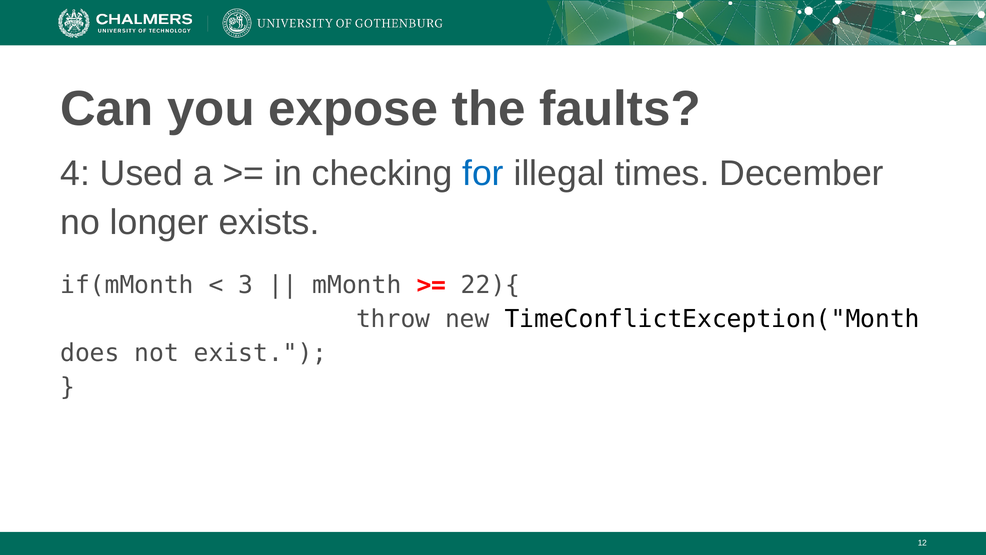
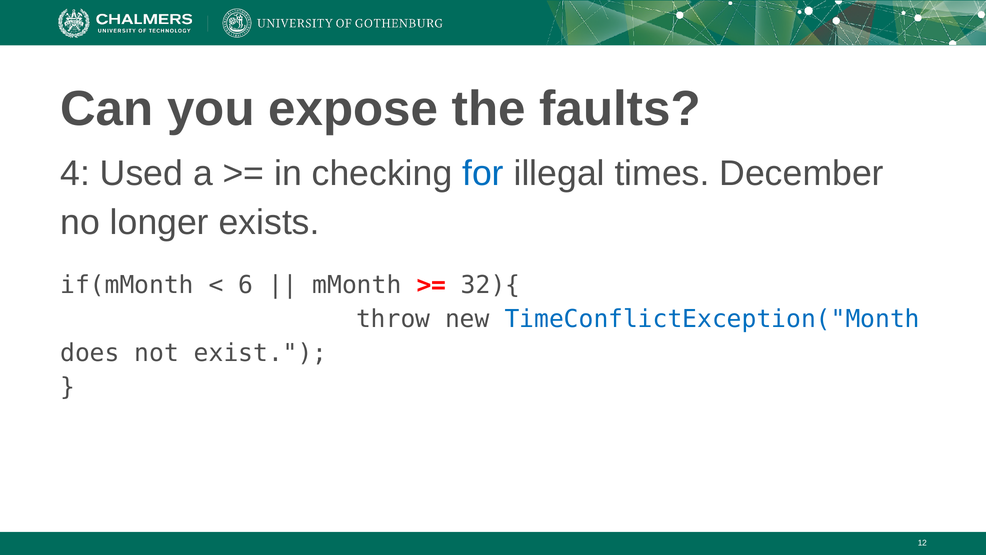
3: 3 -> 6
22){: 22){ -> 32){
TimeConflictException("Month colour: black -> blue
